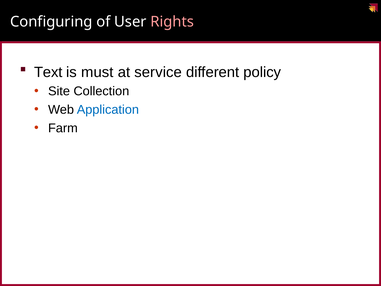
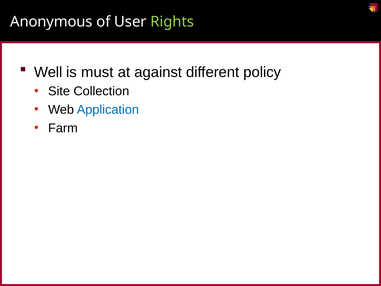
Configuring: Configuring -> Anonymous
Rights colour: pink -> light green
Text: Text -> Well
service: service -> against
